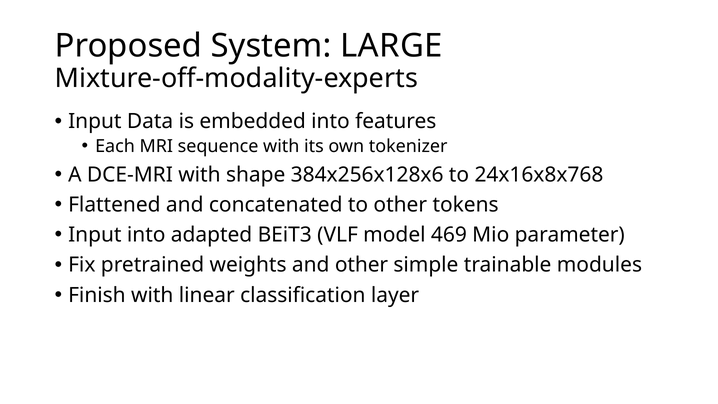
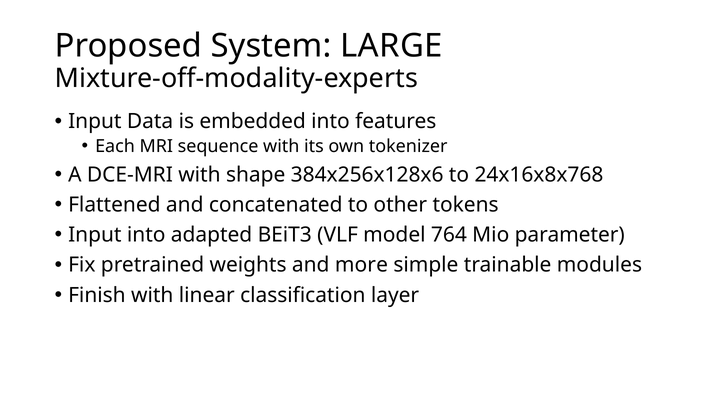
469: 469 -> 764
and other: other -> more
